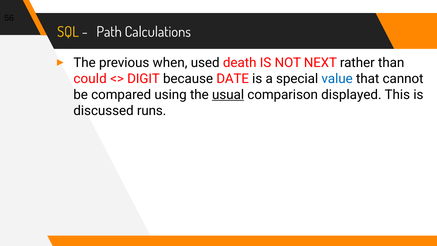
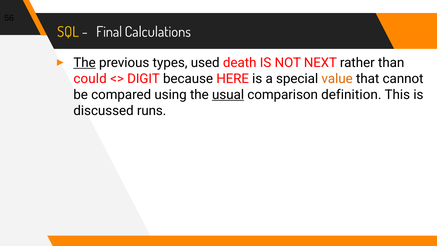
Path: Path -> Final
The at (85, 63) underline: none -> present
when: when -> types
DATE: DATE -> HERE
value colour: blue -> orange
displayed: displayed -> definition
